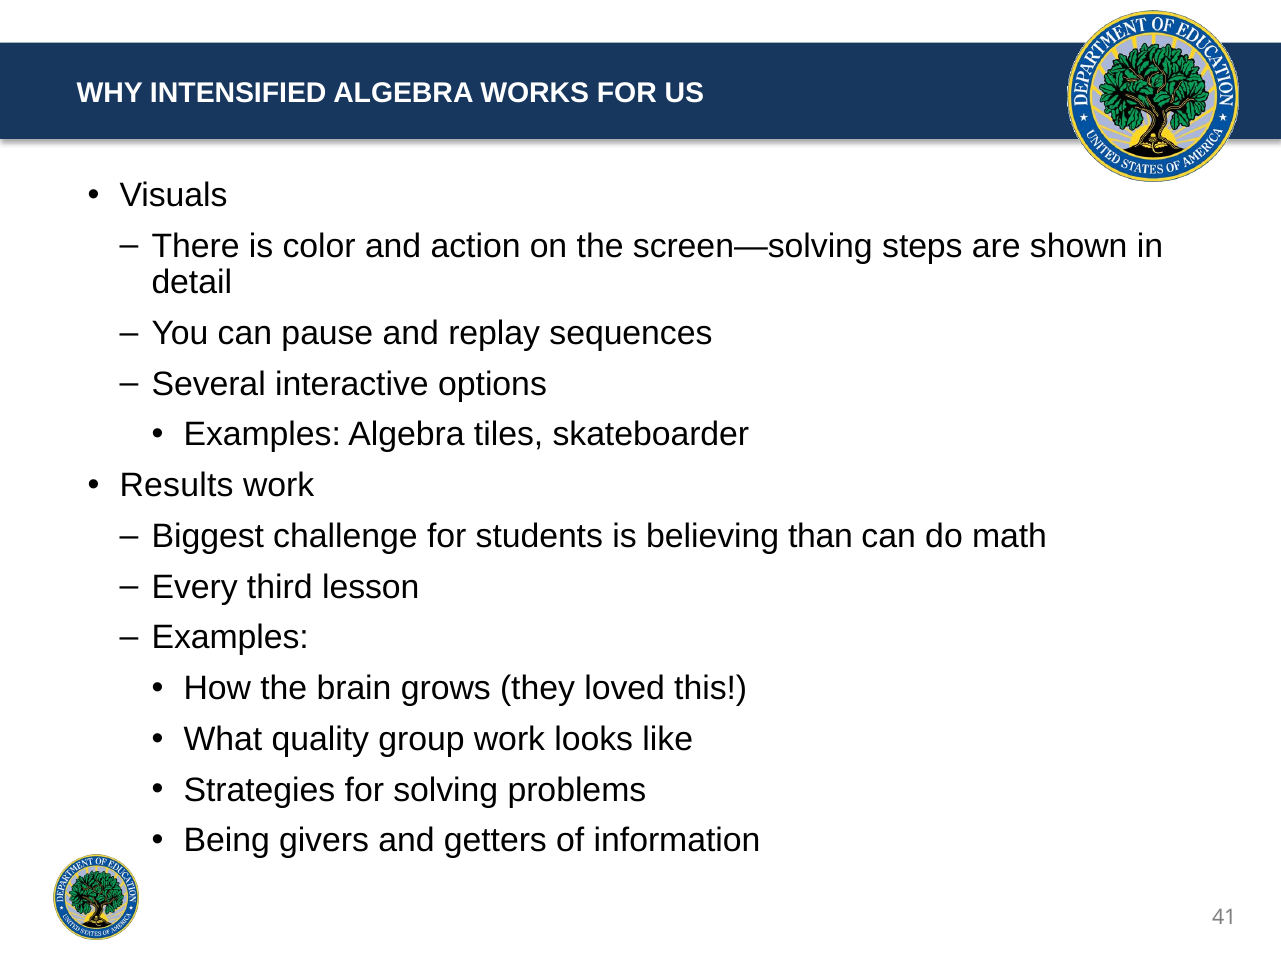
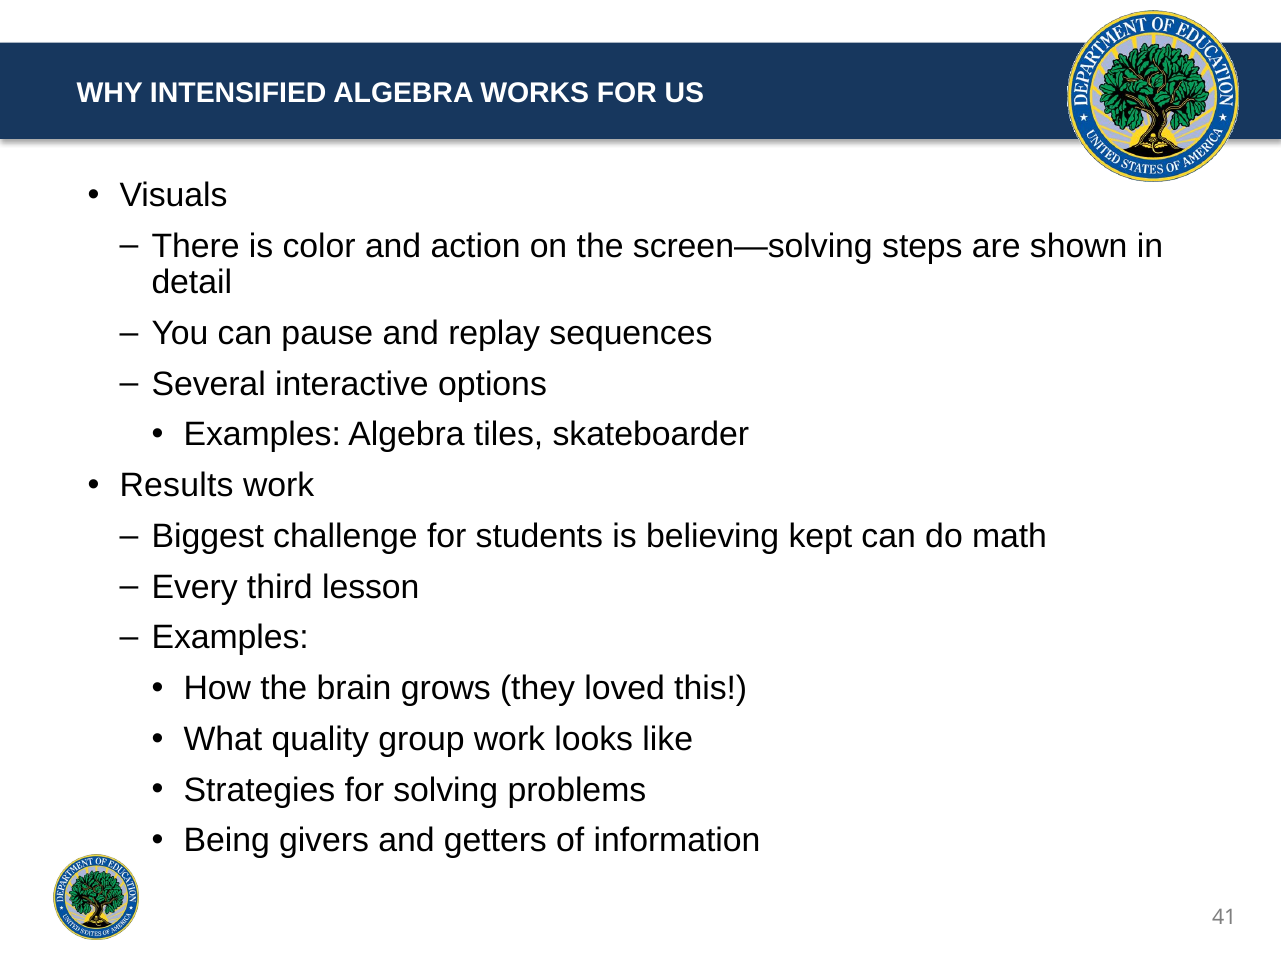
than: than -> kept
